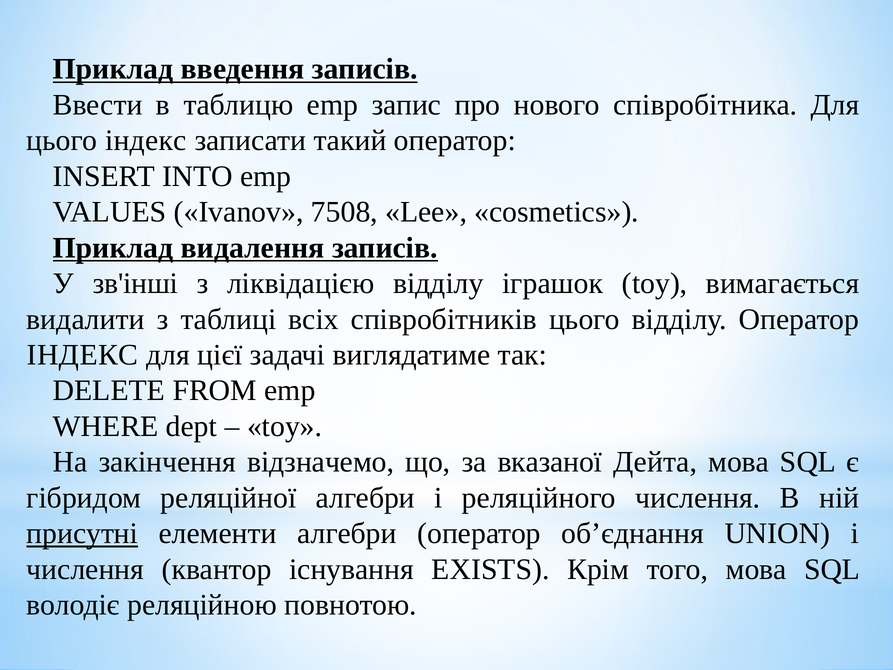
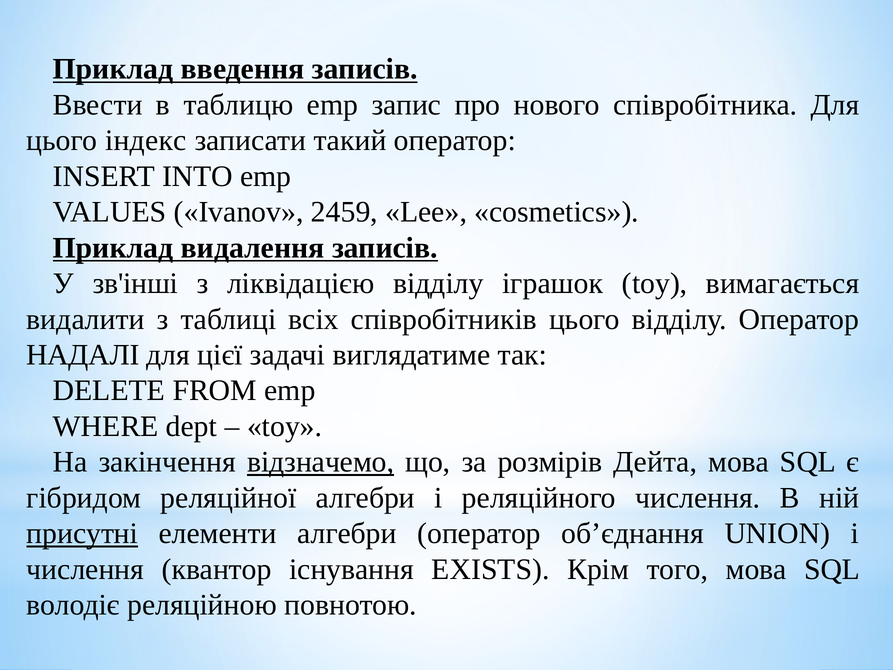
7508: 7508 -> 2459
ІНДЕКС at (82, 355): ІНДЕКС -> НАДАЛІ
відзначемо underline: none -> present
вказаної: вказаної -> розмірів
